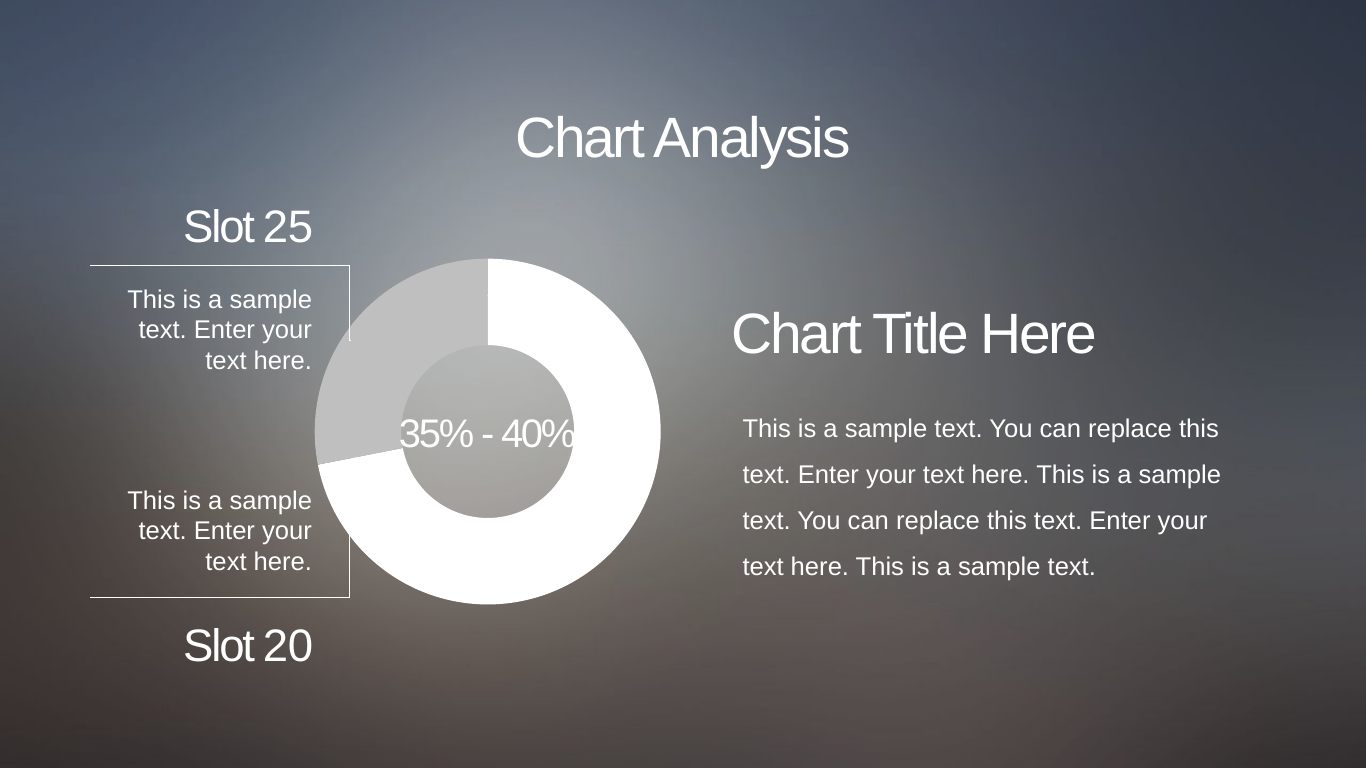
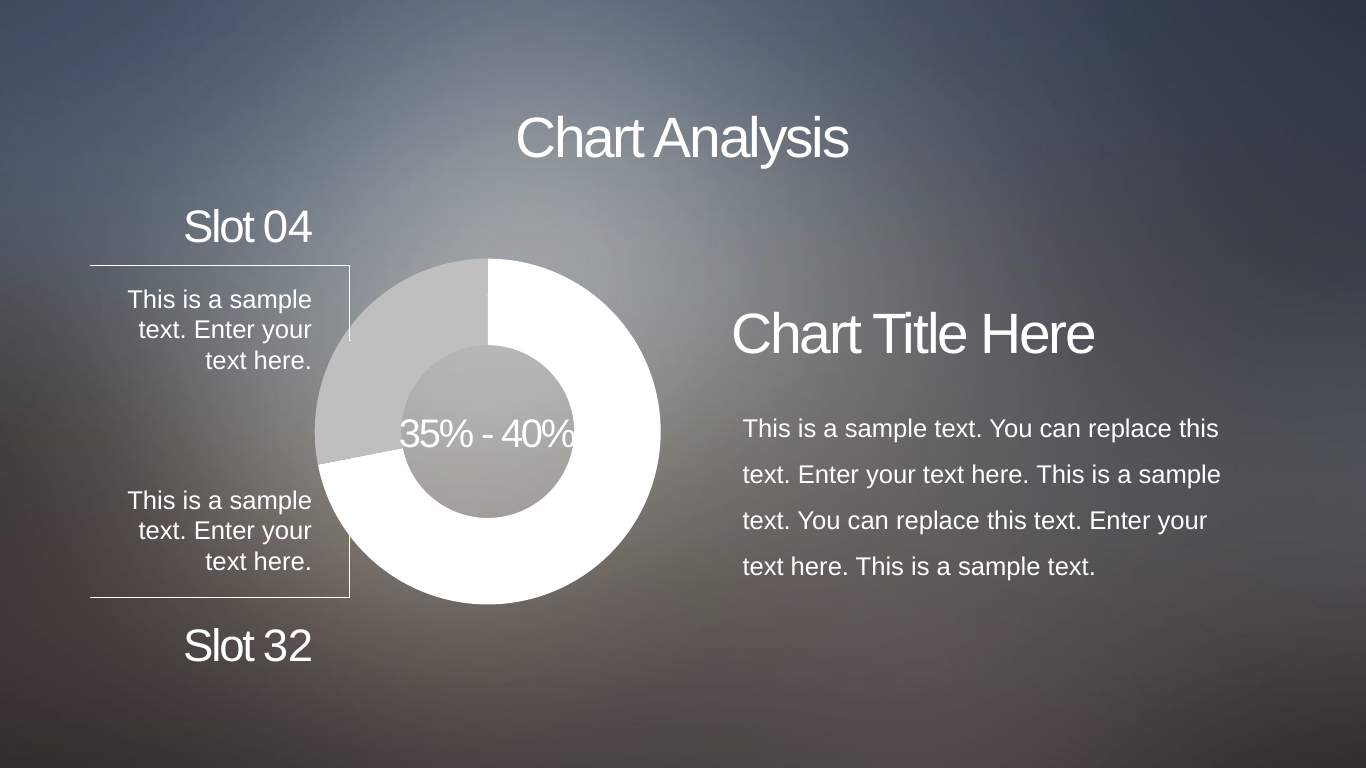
25: 25 -> 04
20: 20 -> 32
